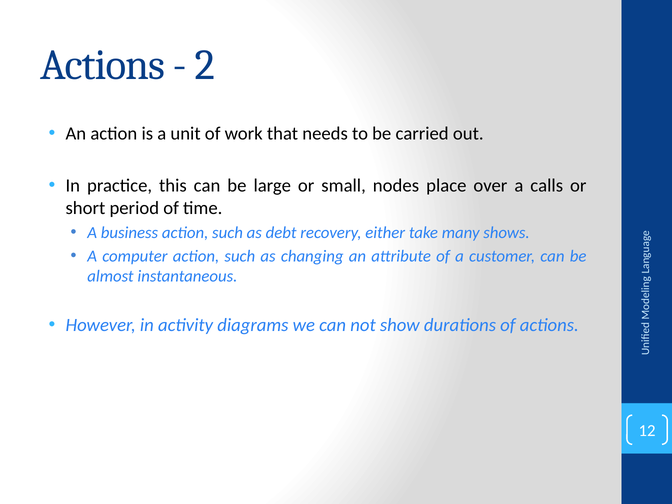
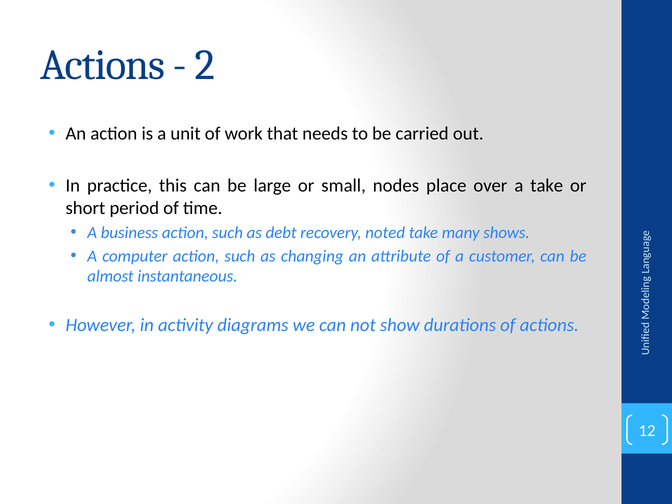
a calls: calls -> take
either: either -> noted
